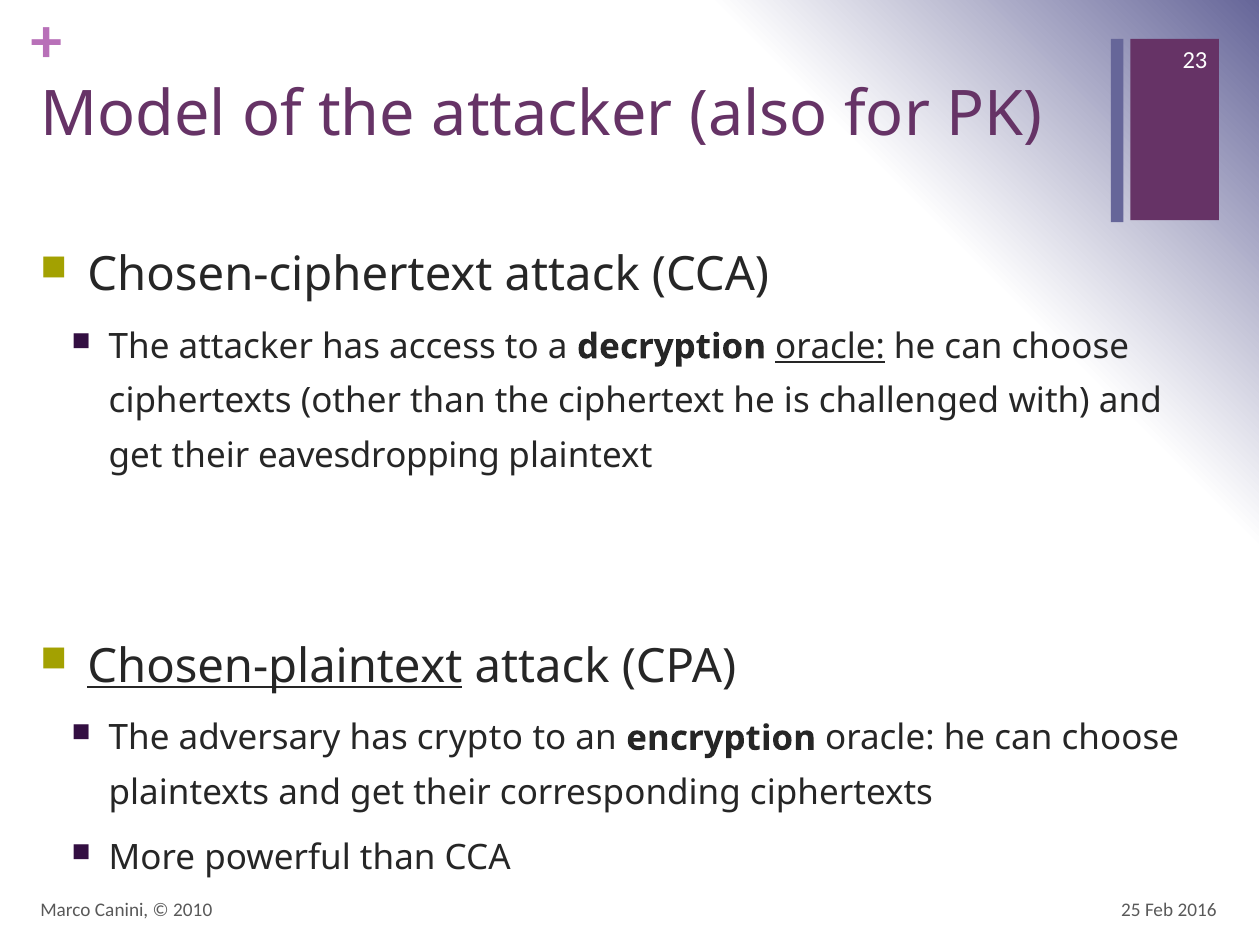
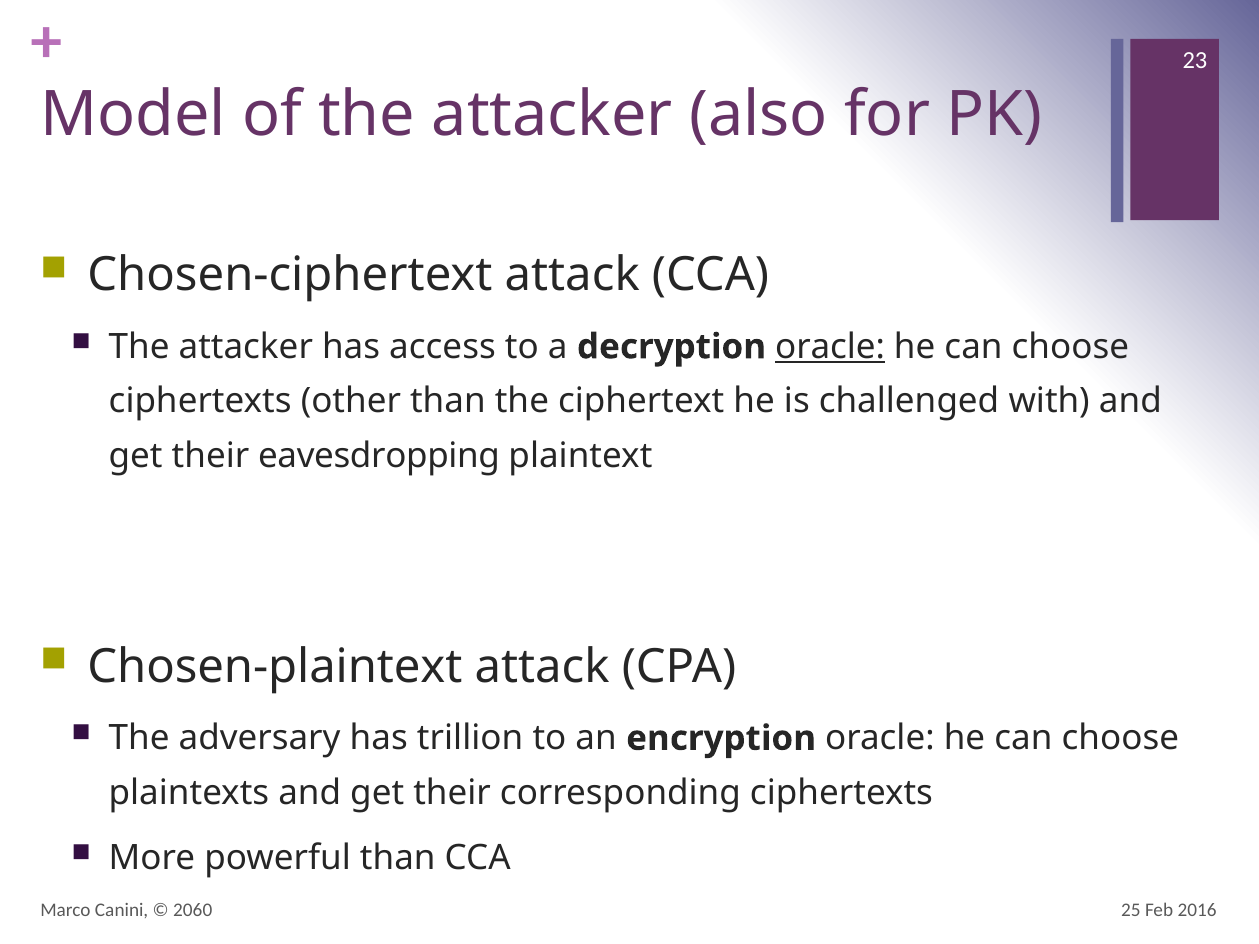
Chosen-plaintext underline: present -> none
crypto: crypto -> trillion
2010: 2010 -> 2060
